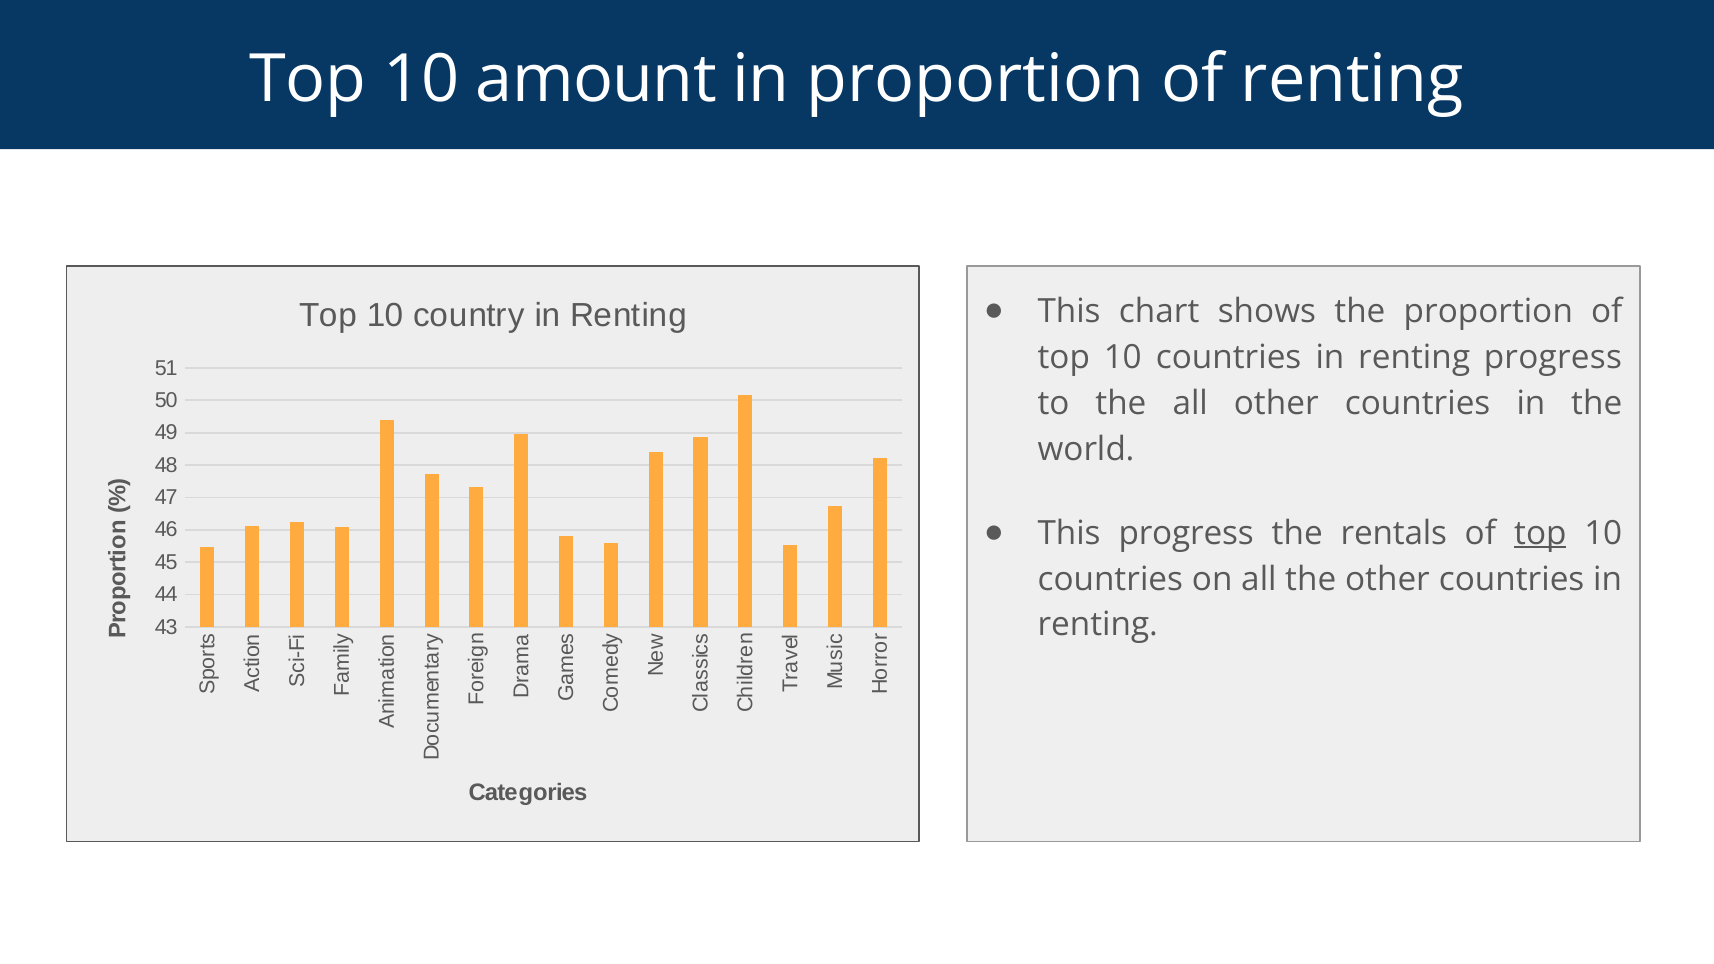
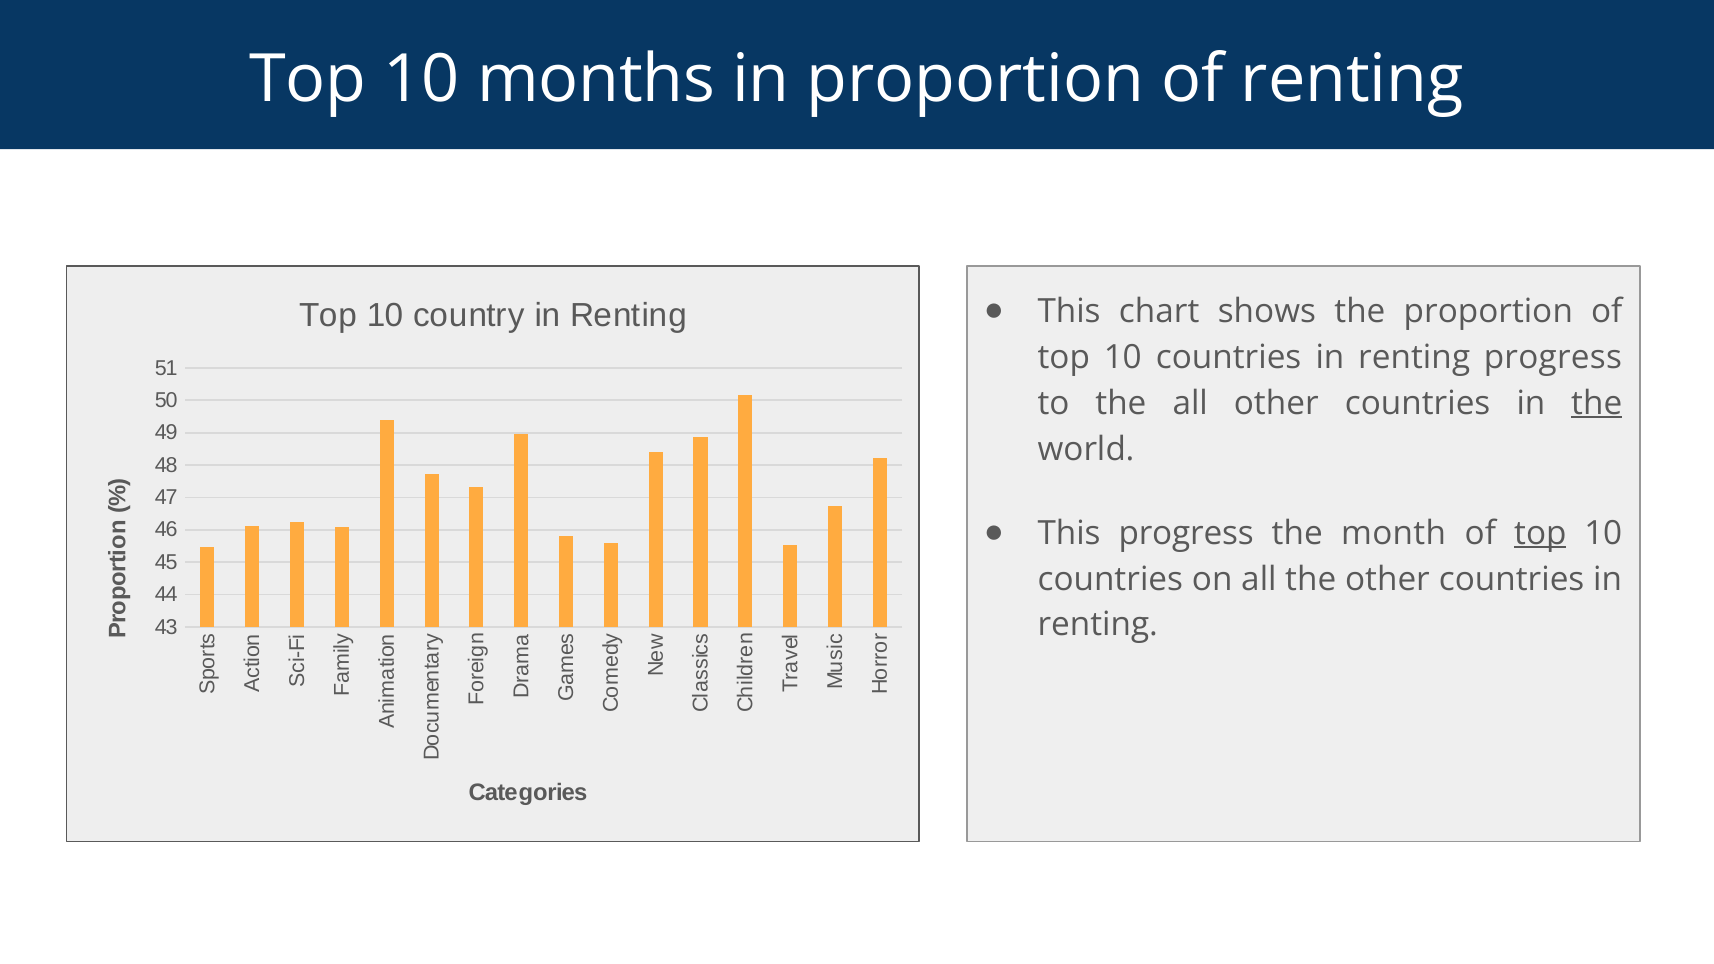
amount: amount -> months
the at (1597, 403) underline: none -> present
rentals: rentals -> month
